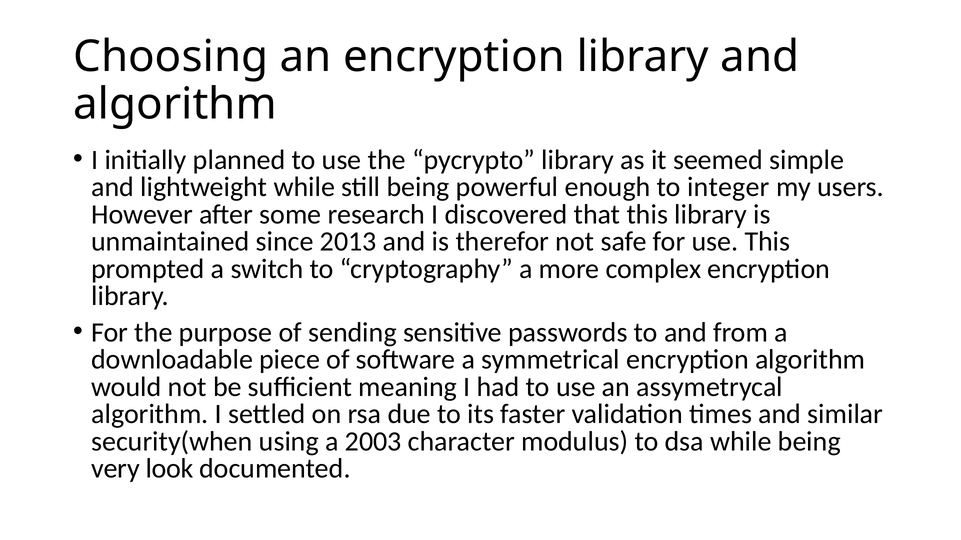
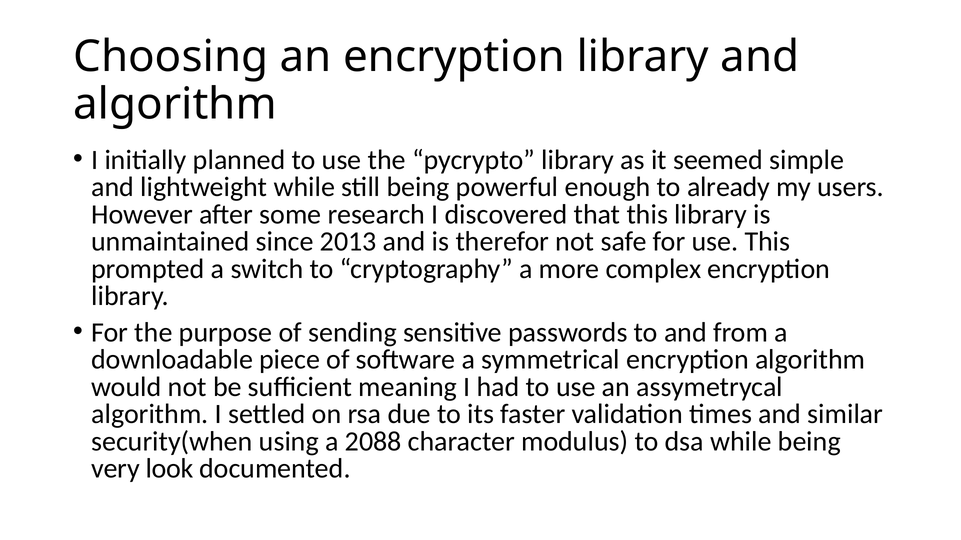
integer: integer -> already
2003: 2003 -> 2088
